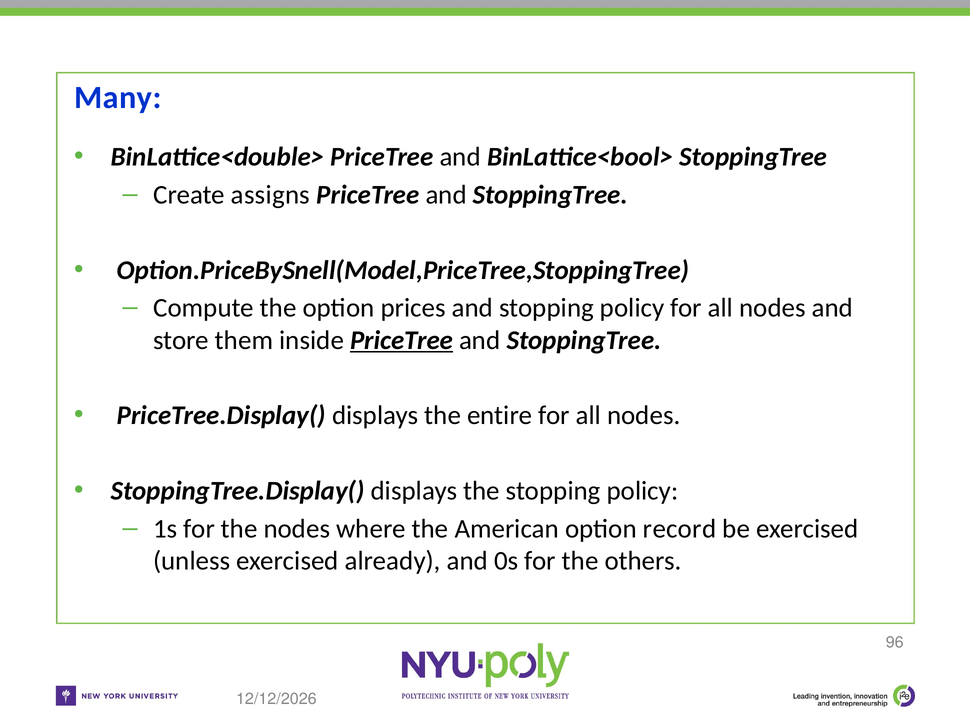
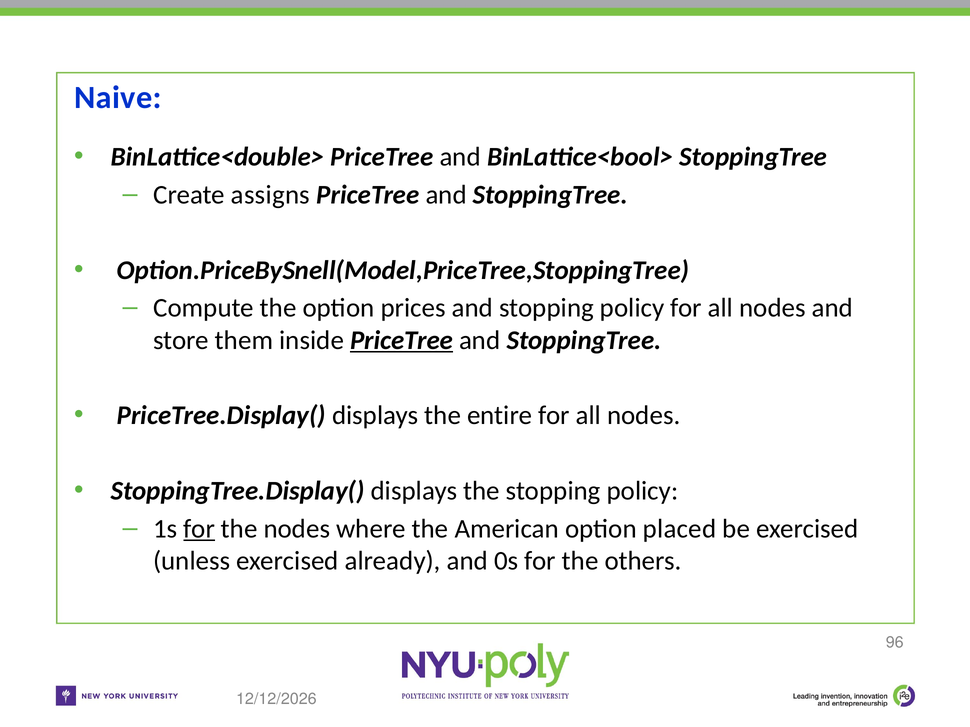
Many: Many -> Naive
for at (199, 529) underline: none -> present
record: record -> placed
